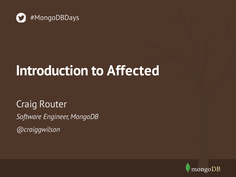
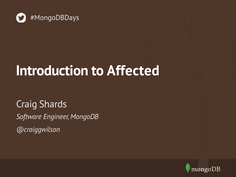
Router: Router -> Shards
